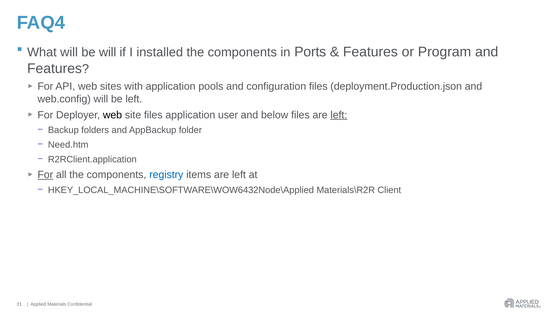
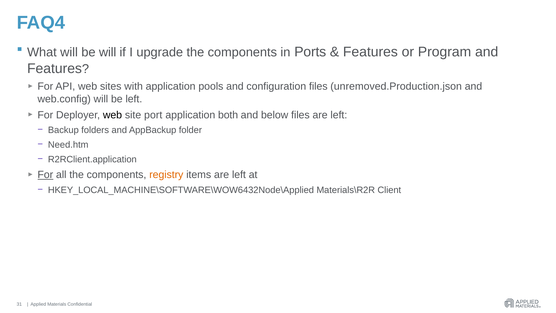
installed: installed -> upgrade
deployment.Production.json: deployment.Production.json -> unremoved.Production.json
site files: files -> port
user: user -> both
left at (339, 115) underline: present -> none
registry colour: blue -> orange
